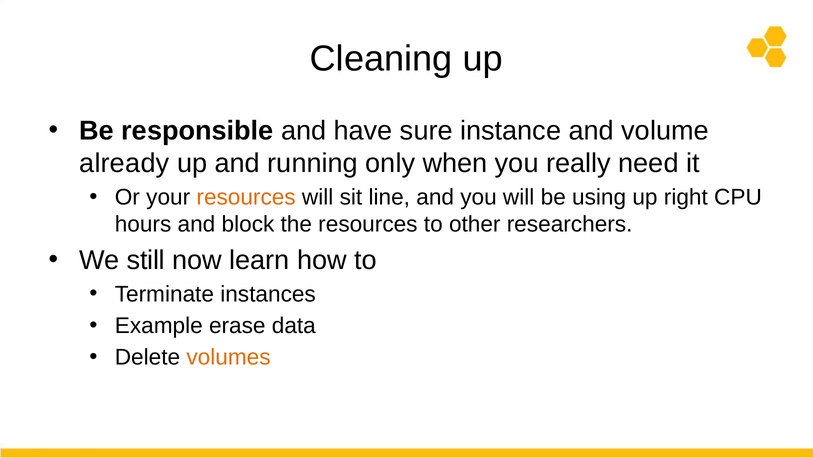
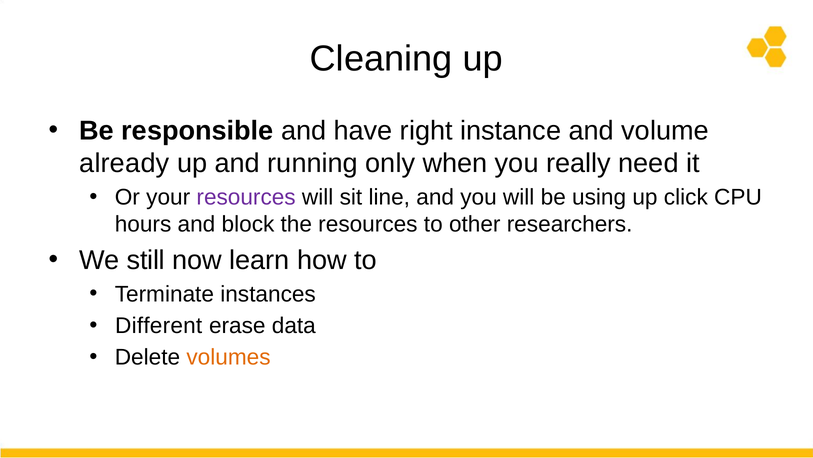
sure: sure -> right
resources at (246, 197) colour: orange -> purple
right: right -> click
Example: Example -> Different
